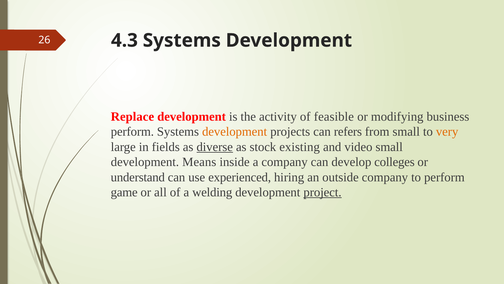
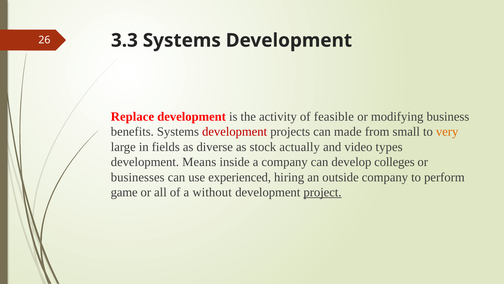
4.3: 4.3 -> 3.3
perform at (132, 132): perform -> benefits
development at (235, 132) colour: orange -> red
refers: refers -> made
diverse underline: present -> none
existing: existing -> actually
video small: small -> types
understand: understand -> businesses
welding: welding -> without
